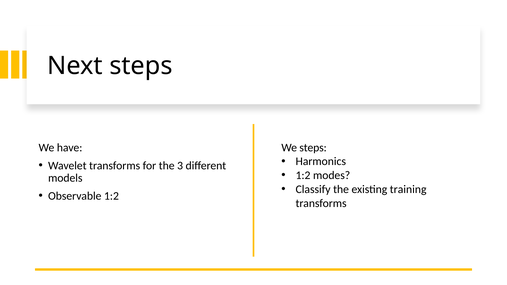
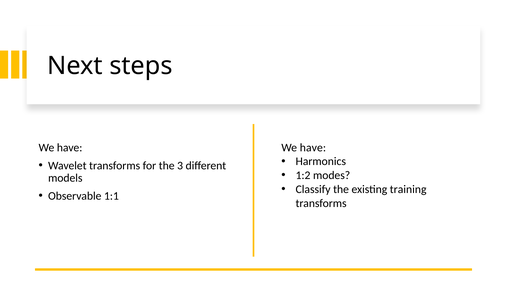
steps at (313, 148): steps -> have
Observable 1:2: 1:2 -> 1:1
